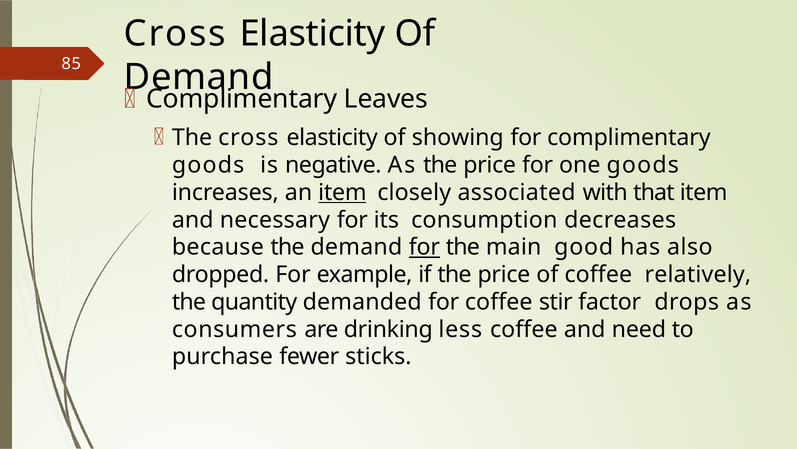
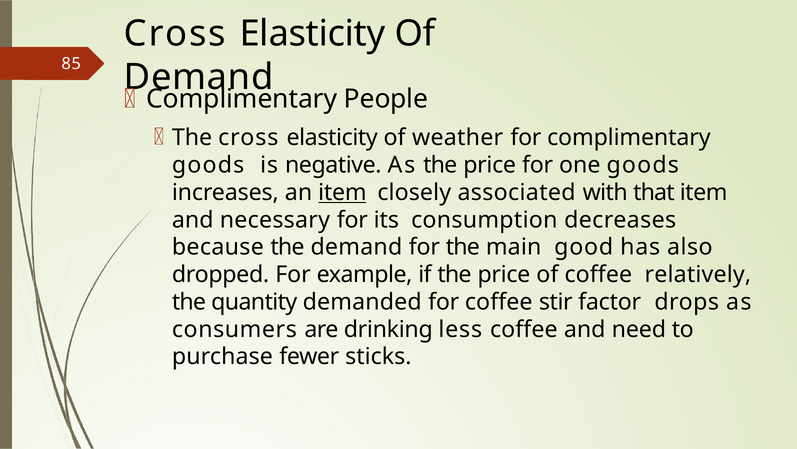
Leaves: Leaves -> People
showing: showing -> weather
for at (424, 247) underline: present -> none
